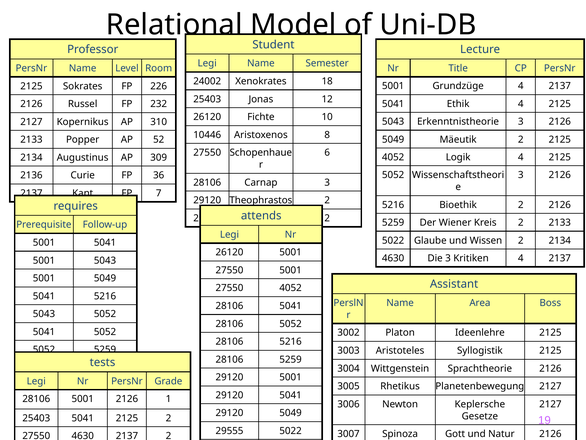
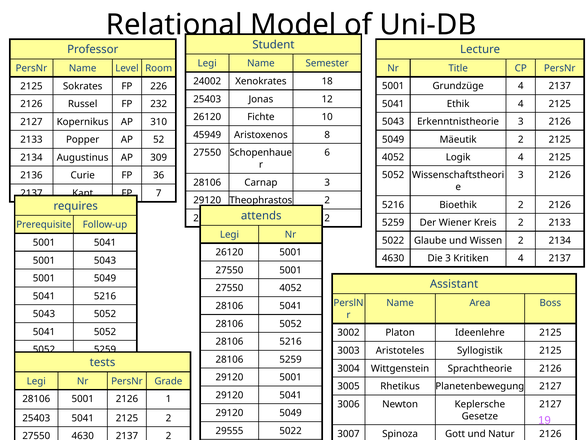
10446: 10446 -> 45949
